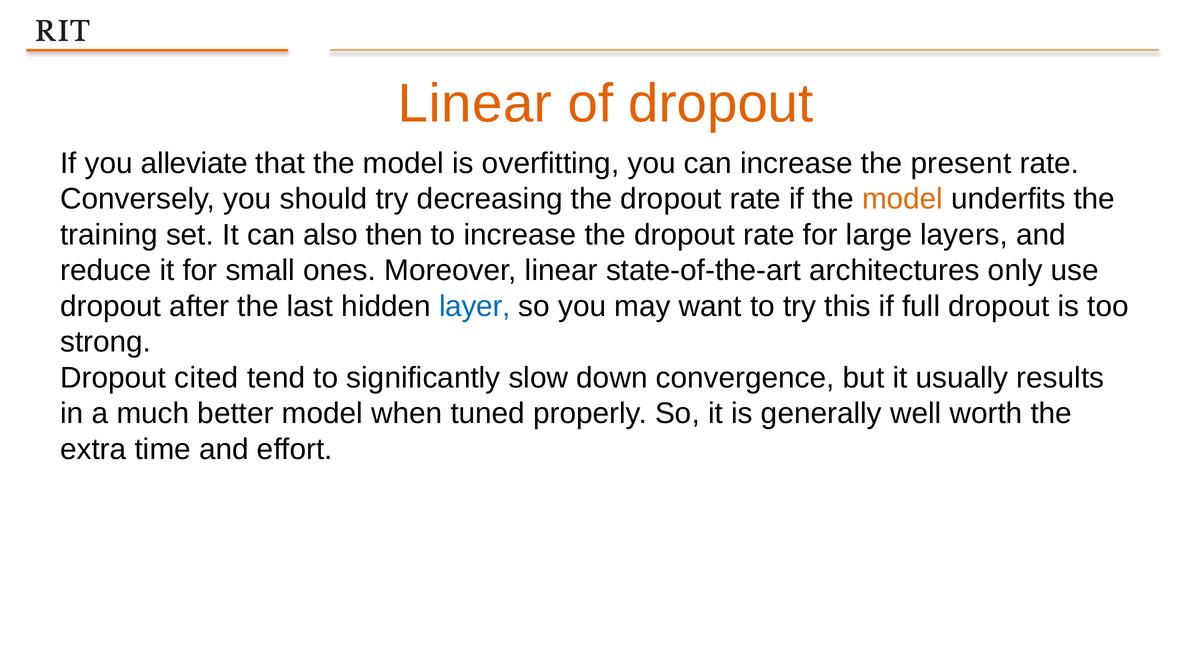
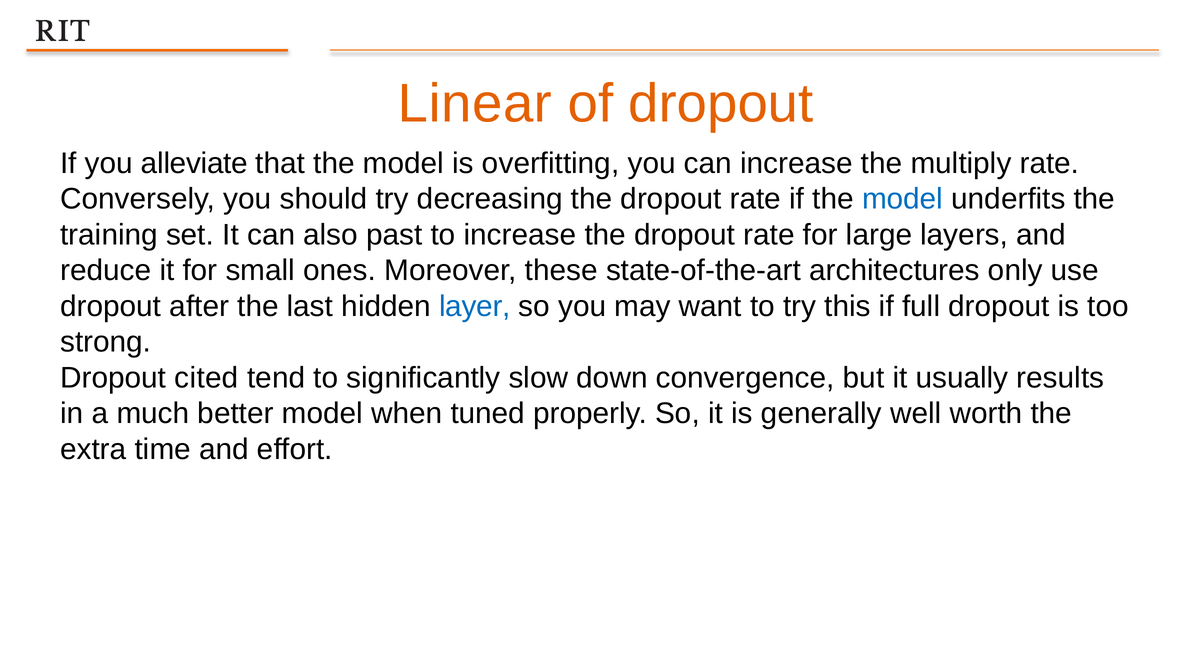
present: present -> multiply
model at (903, 199) colour: orange -> blue
then: then -> past
Moreover linear: linear -> these
